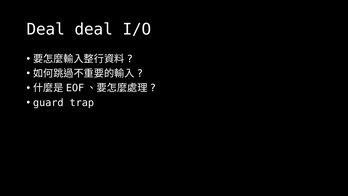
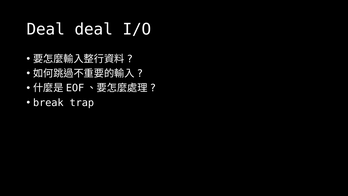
guard: guard -> break
